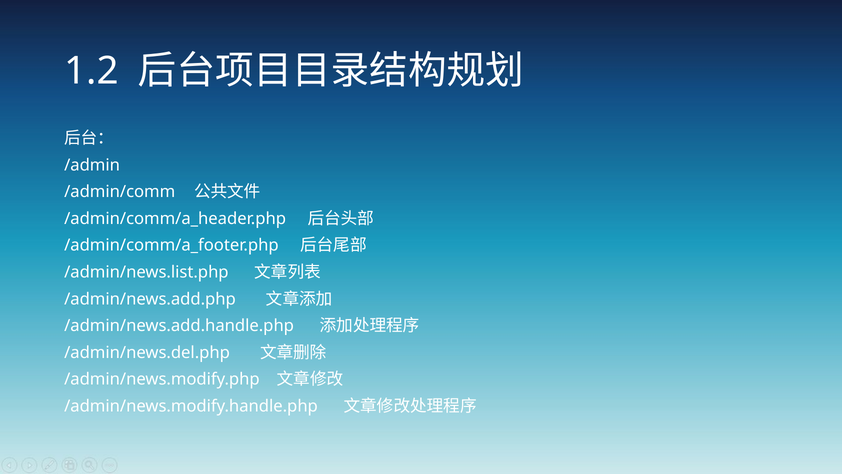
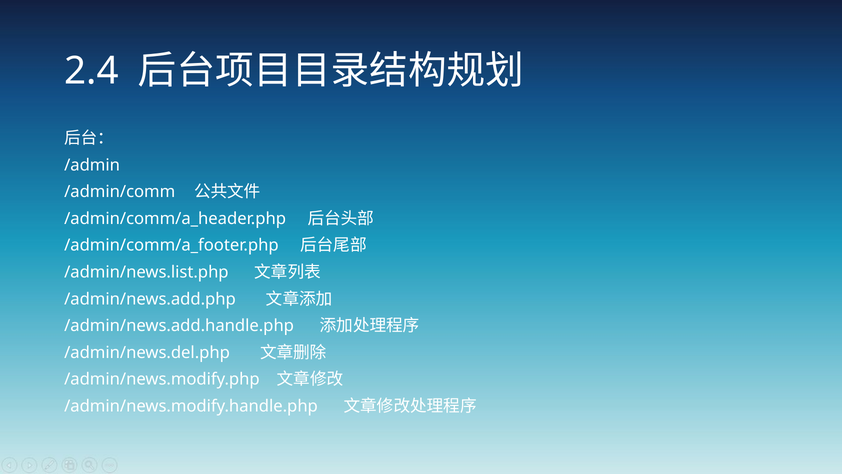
1.2: 1.2 -> 2.4
